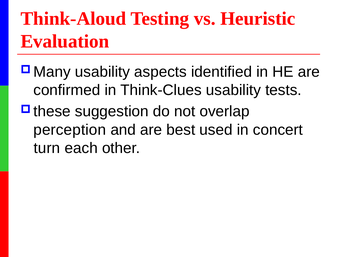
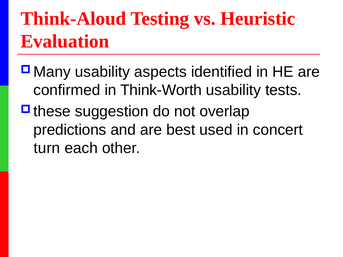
Think-Clues: Think-Clues -> Think-Worth
perception: perception -> predictions
